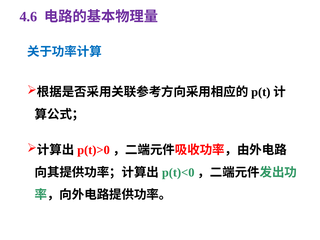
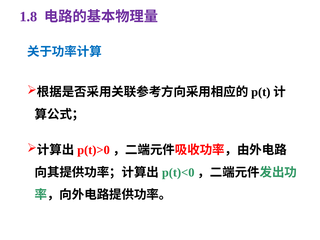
4.6: 4.6 -> 1.8
